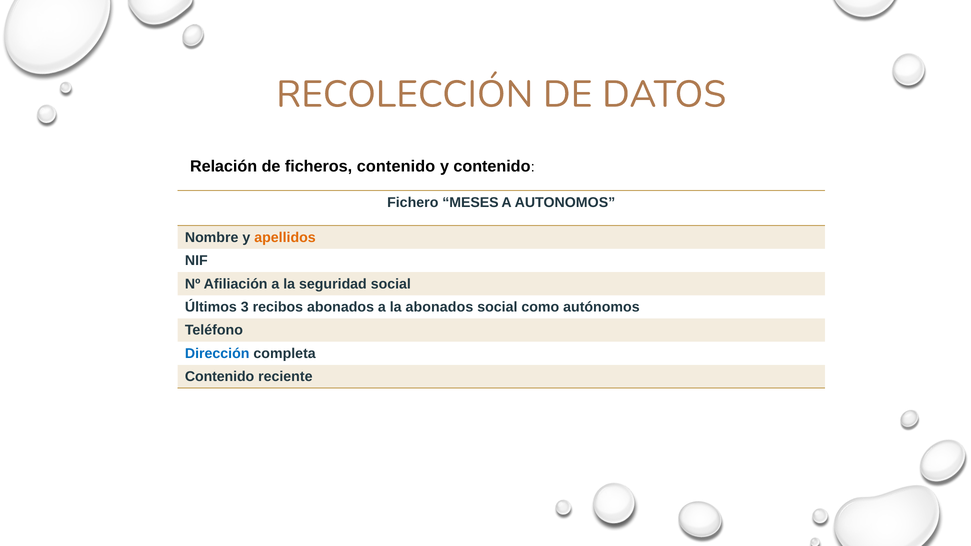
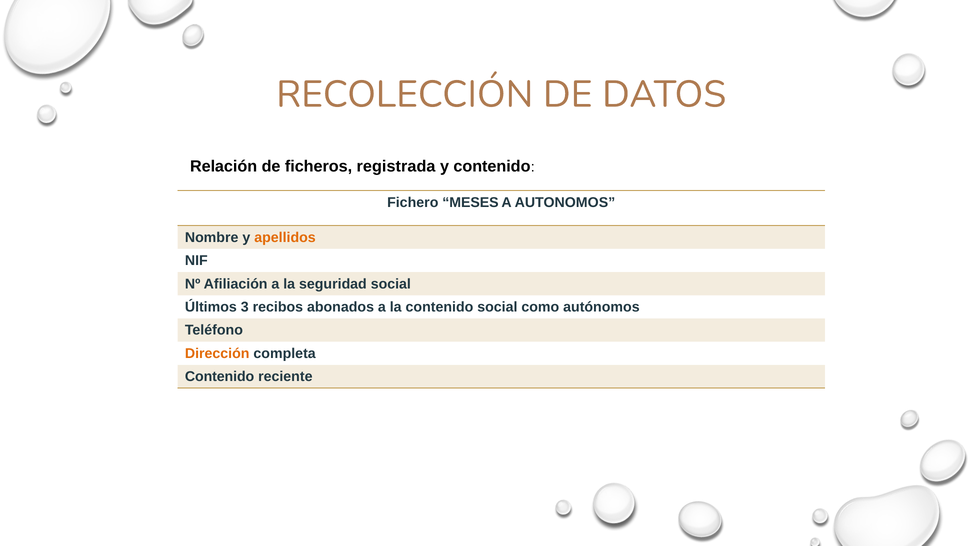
ficheros contenido: contenido -> registrada
la abonados: abonados -> contenido
Dirección colour: blue -> orange
